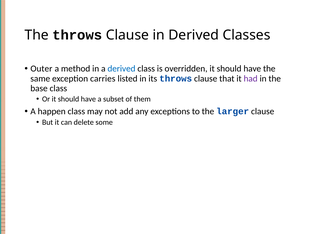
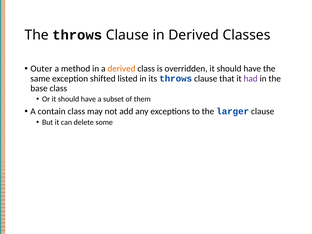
derived at (121, 69) colour: blue -> orange
carries: carries -> shifted
happen: happen -> contain
